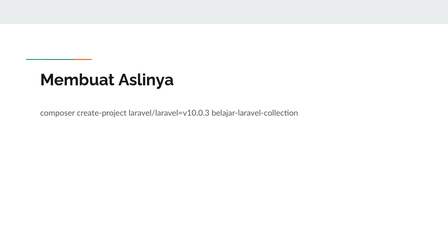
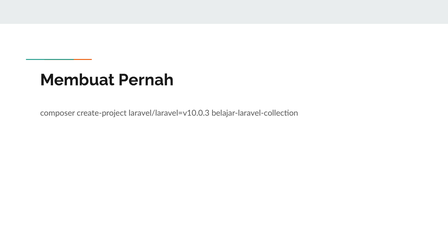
Aslinya: Aslinya -> Pernah
